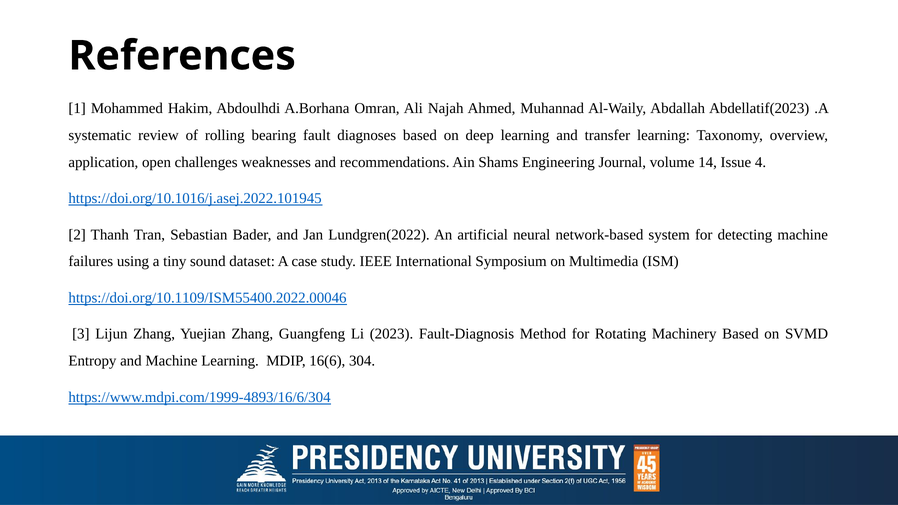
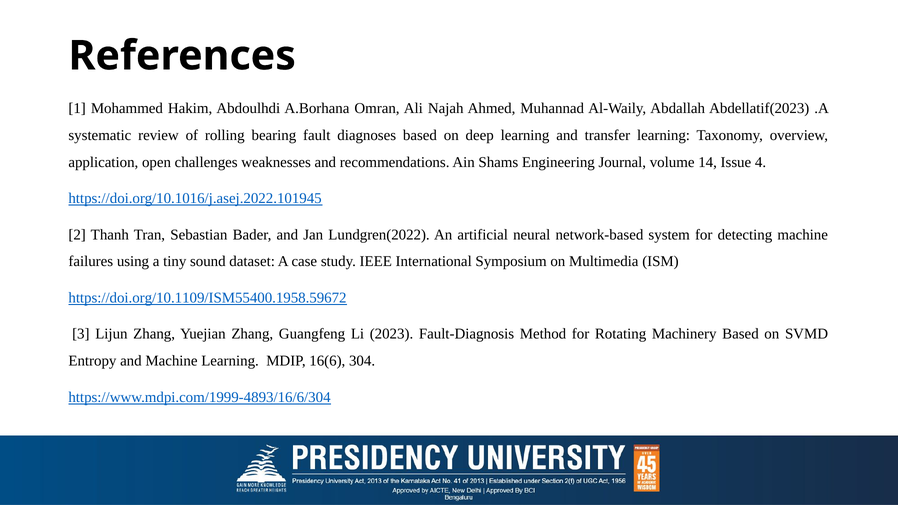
https://doi.org/10.1109/ISM55400.2022.00046: https://doi.org/10.1109/ISM55400.2022.00046 -> https://doi.org/10.1109/ISM55400.1958.59672
